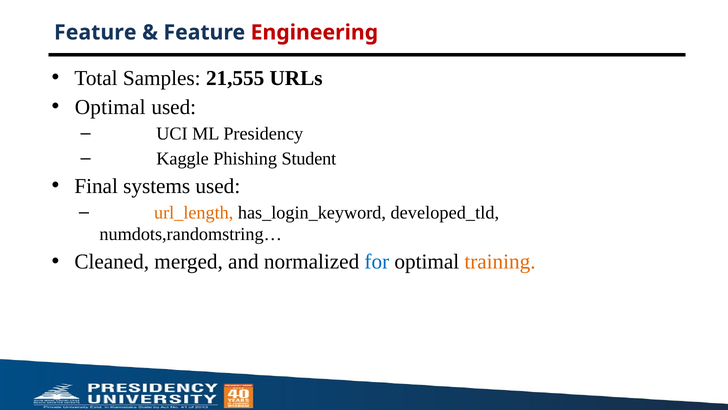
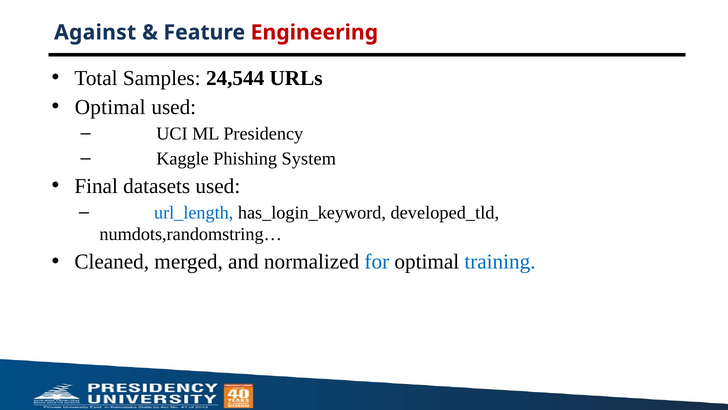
Feature at (95, 32): Feature -> Against
21,555: 21,555 -> 24,544
Student: Student -> System
systems: systems -> datasets
url_length colour: orange -> blue
training colour: orange -> blue
